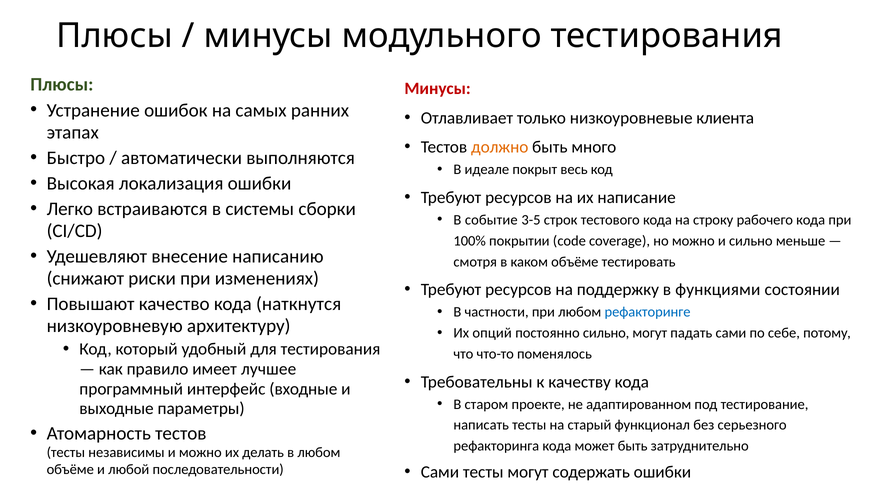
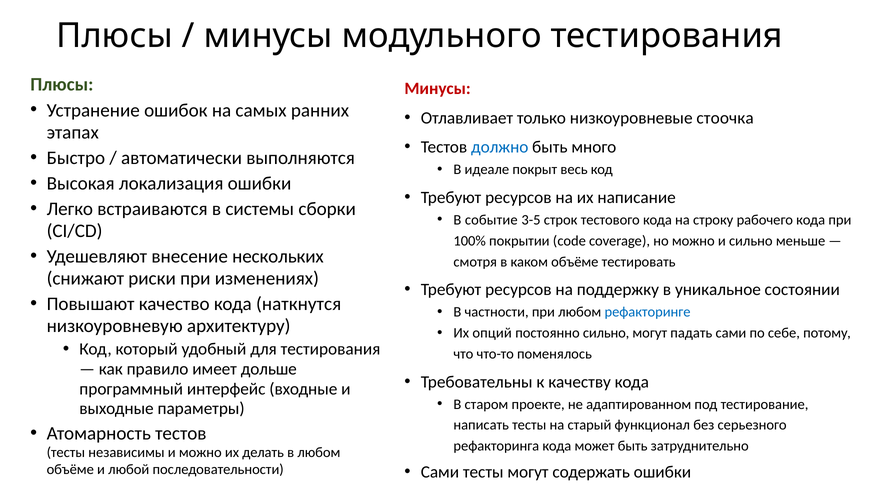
клиента: клиента -> стоочка
должно colour: orange -> blue
написанию: написанию -> нескольких
функциями: функциями -> уникальное
лучшее: лучшее -> дольше
